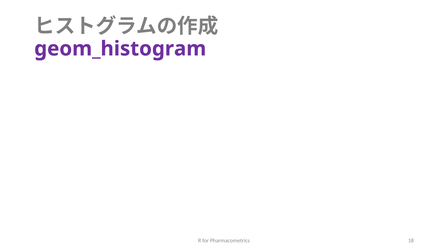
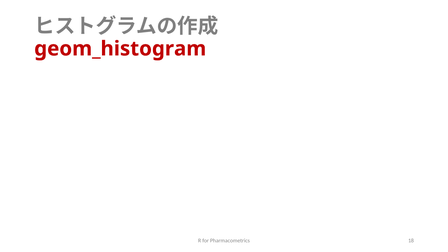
geom_histogram colour: purple -> red
